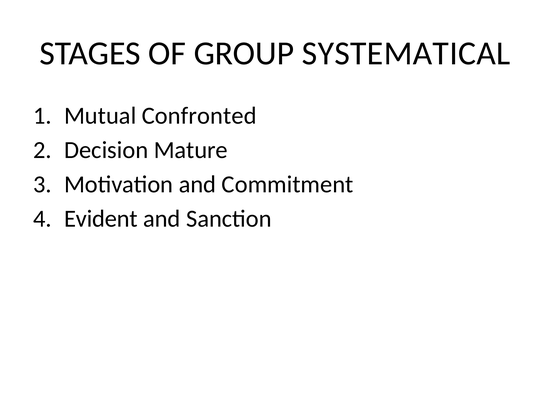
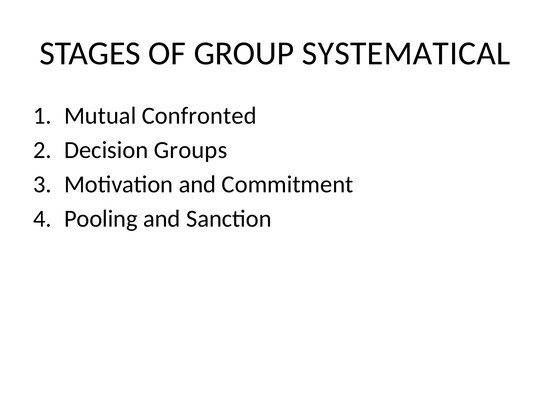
Mature: Mature -> Groups
Evident: Evident -> Pooling
